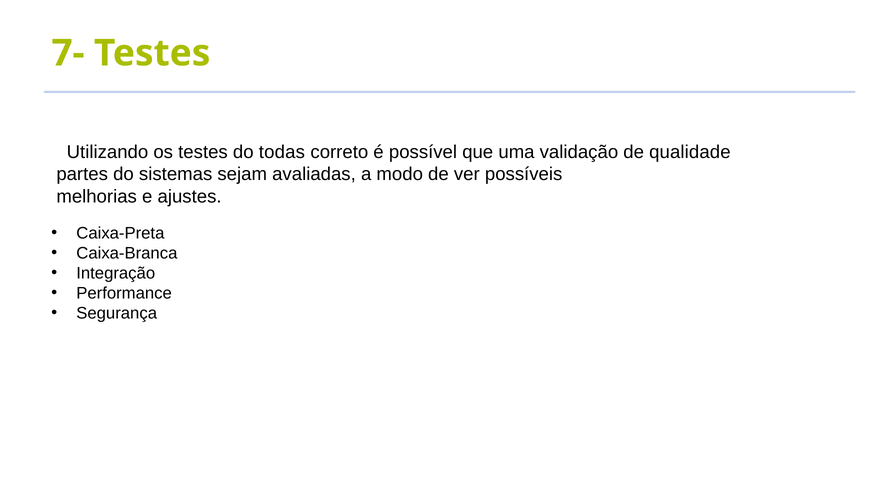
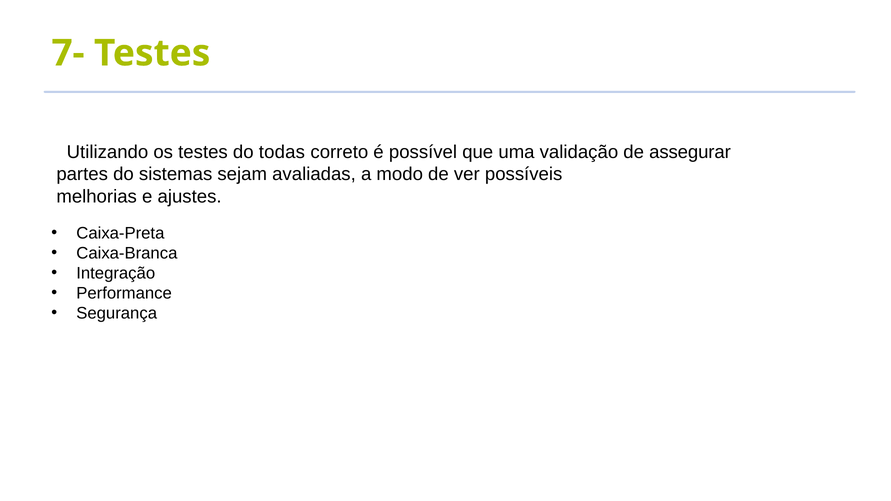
qualidade: qualidade -> assegurar
